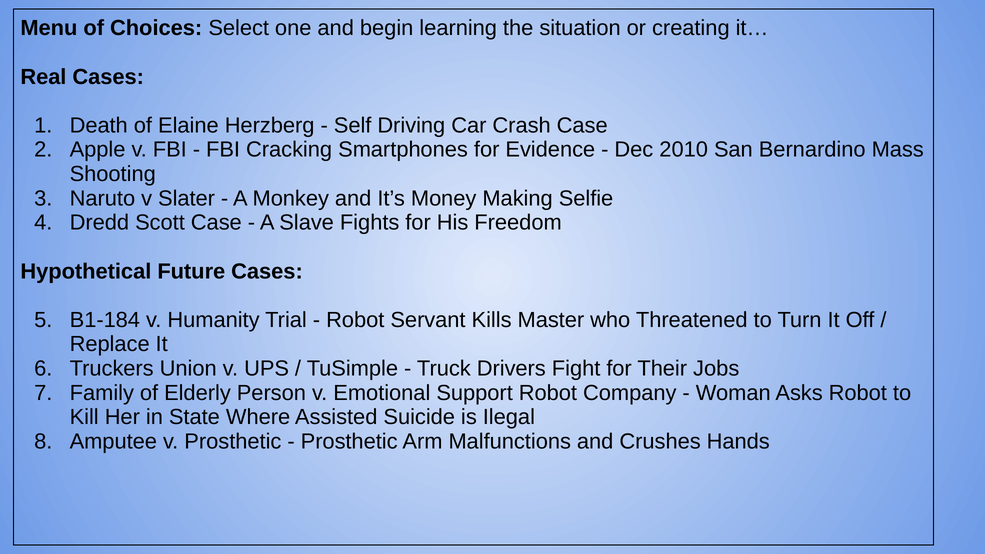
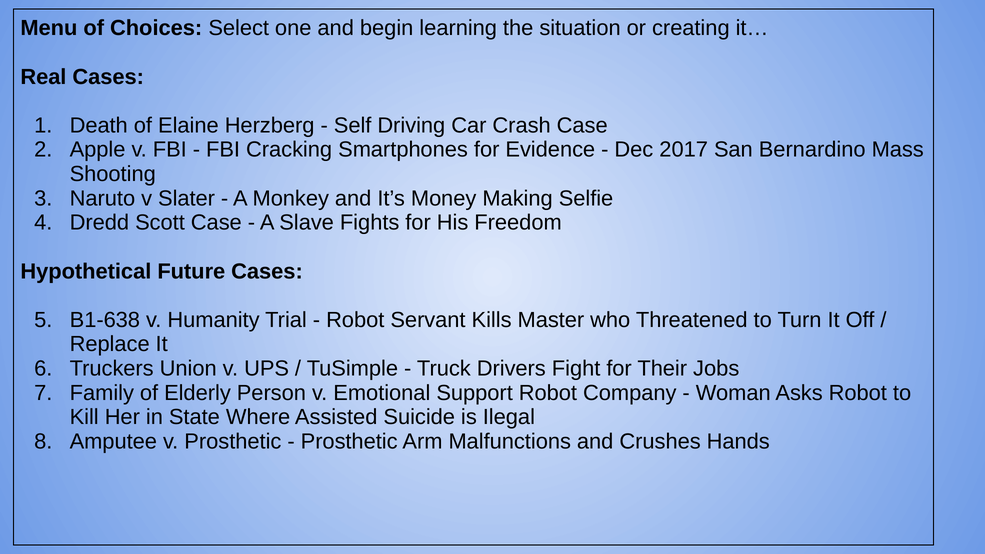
2010: 2010 -> 2017
B1-184: B1-184 -> B1-638
